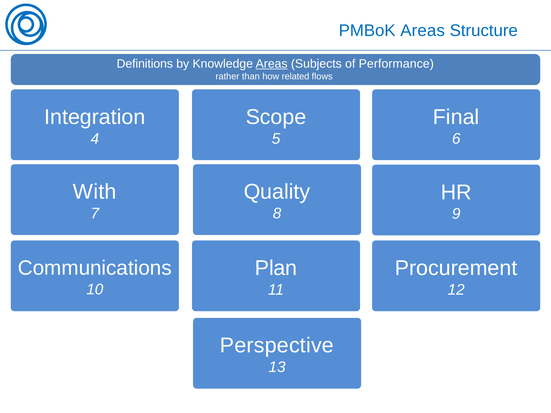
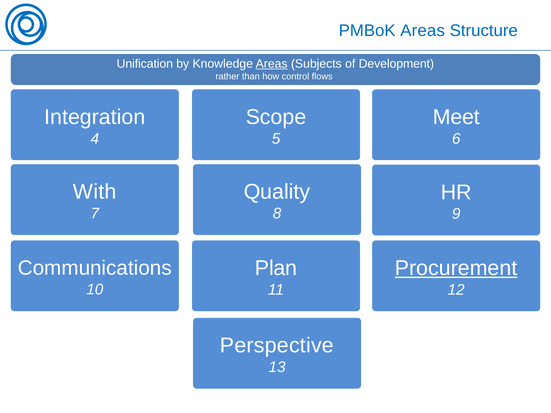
Definitions: Definitions -> Unification
Performance: Performance -> Development
related: related -> control
Final: Final -> Meet
Procurement underline: none -> present
